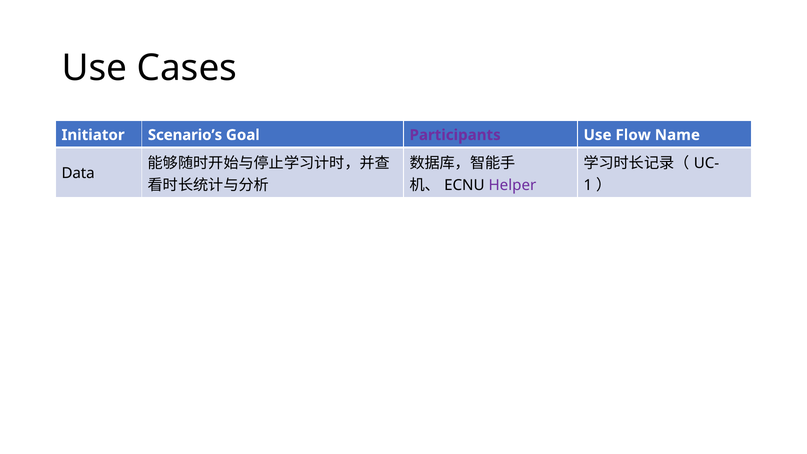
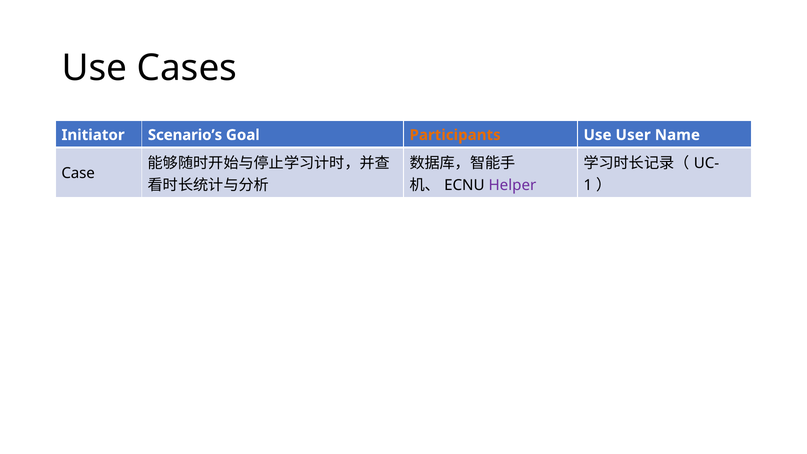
Participants colour: purple -> orange
Flow: Flow -> User
Data: Data -> Case
